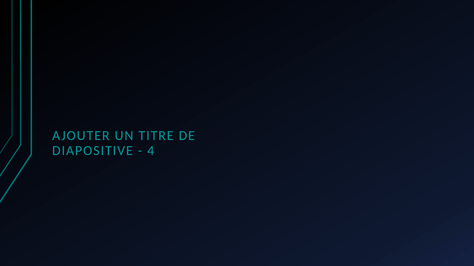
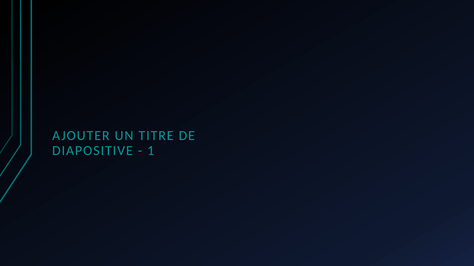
4: 4 -> 1
